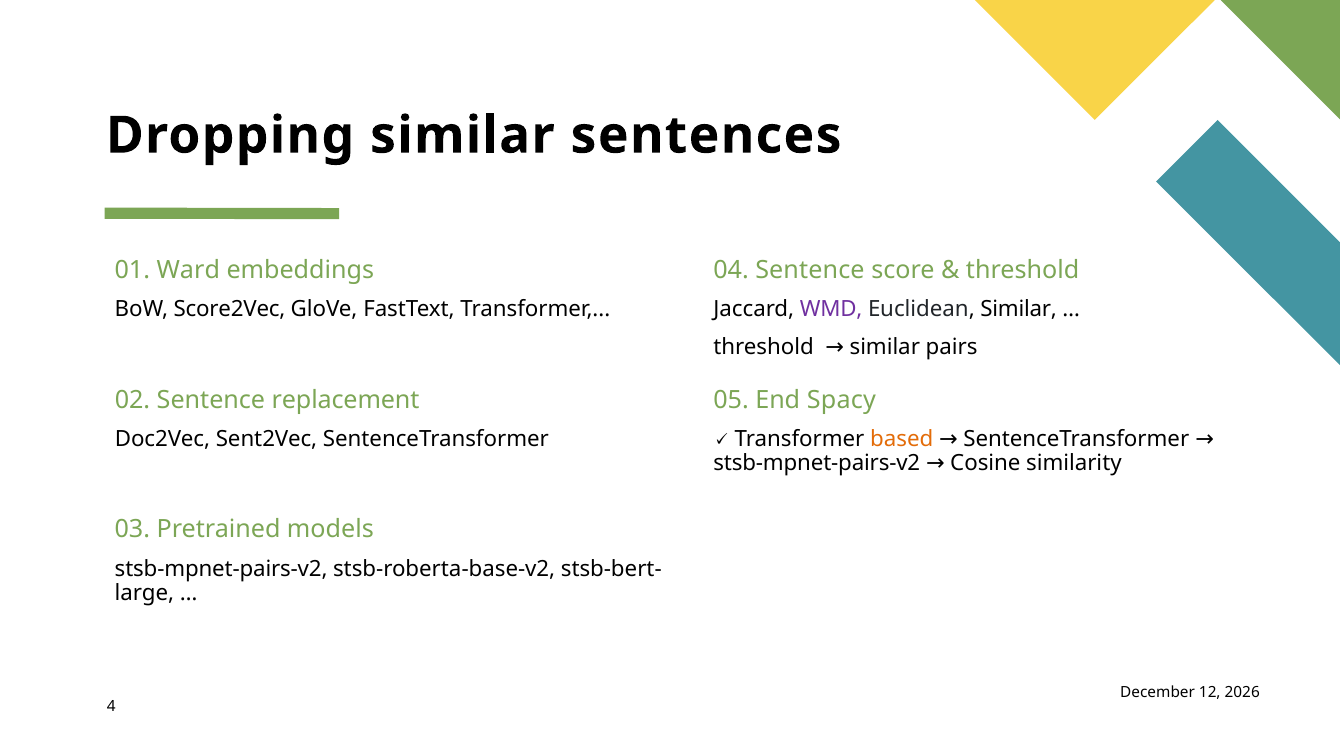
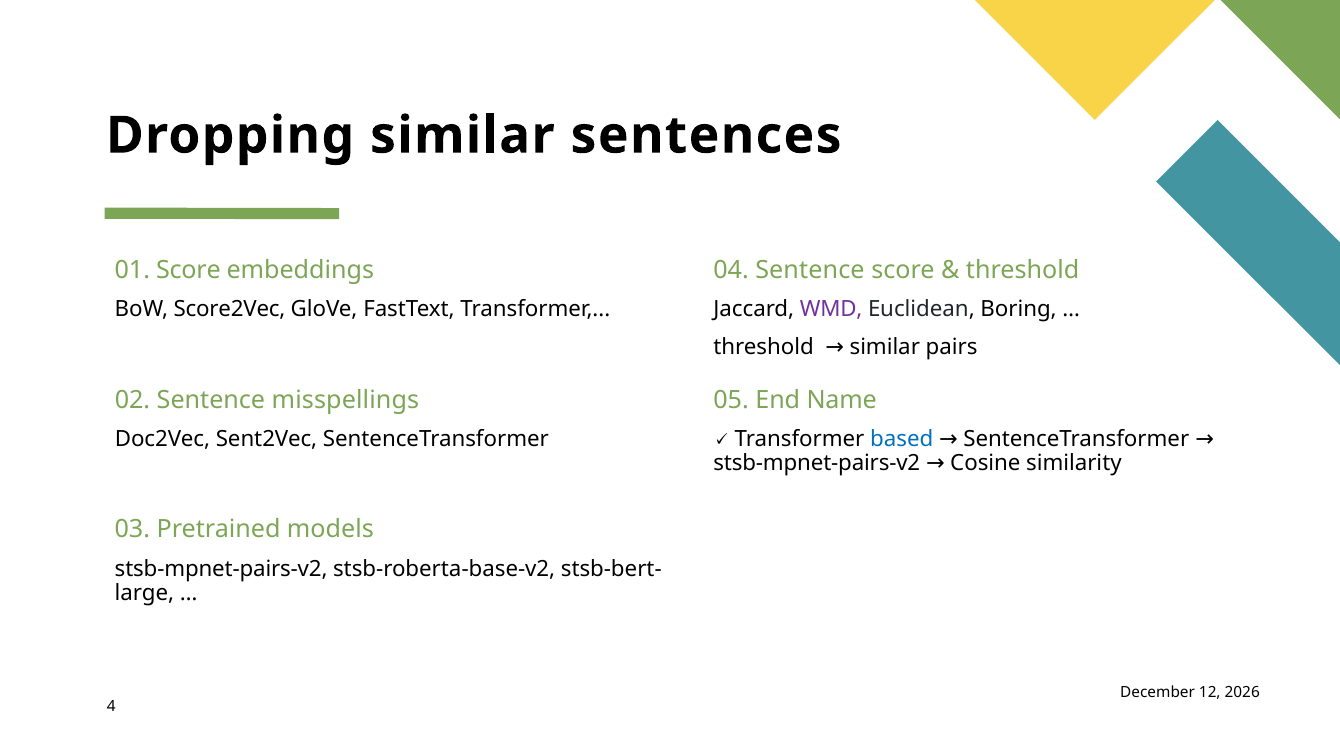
01 Ward: Ward -> Score
Euclidean Similar: Similar -> Boring
replacement: replacement -> misspellings
Spacy: Spacy -> Name
based colour: orange -> blue
